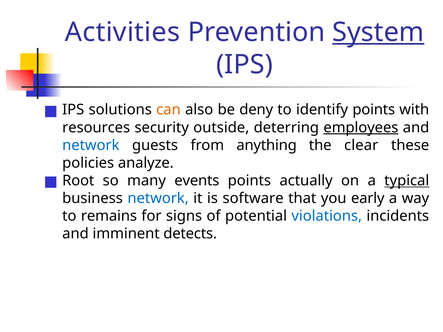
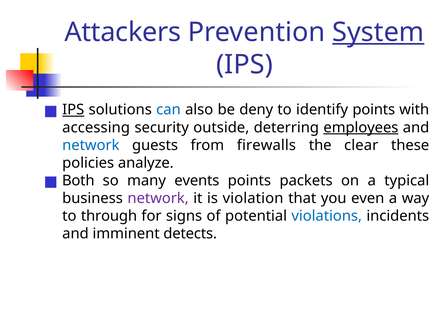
Activities: Activities -> Attackers
IPS at (73, 110) underline: none -> present
can colour: orange -> blue
resources: resources -> accessing
anything: anything -> firewalls
Root: Root -> Both
actually: actually -> packets
typical underline: present -> none
network at (158, 198) colour: blue -> purple
software: software -> violation
early: early -> even
remains: remains -> through
